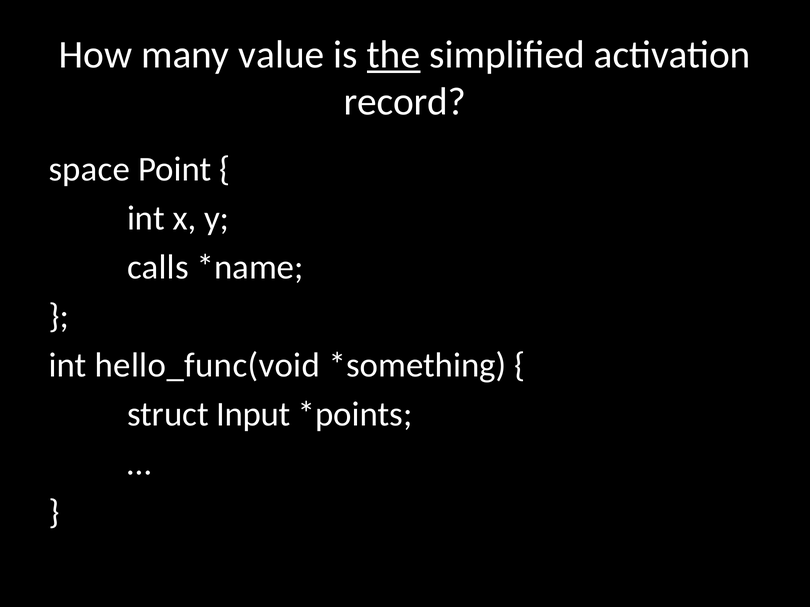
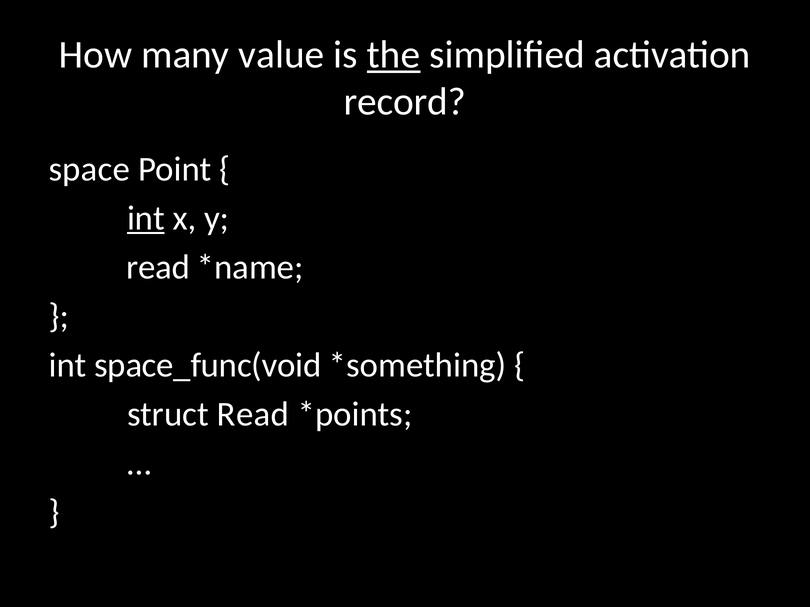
int at (146, 218) underline: none -> present
calls at (158, 267): calls -> read
hello_func(void: hello_func(void -> space_func(void
struct Input: Input -> Read
